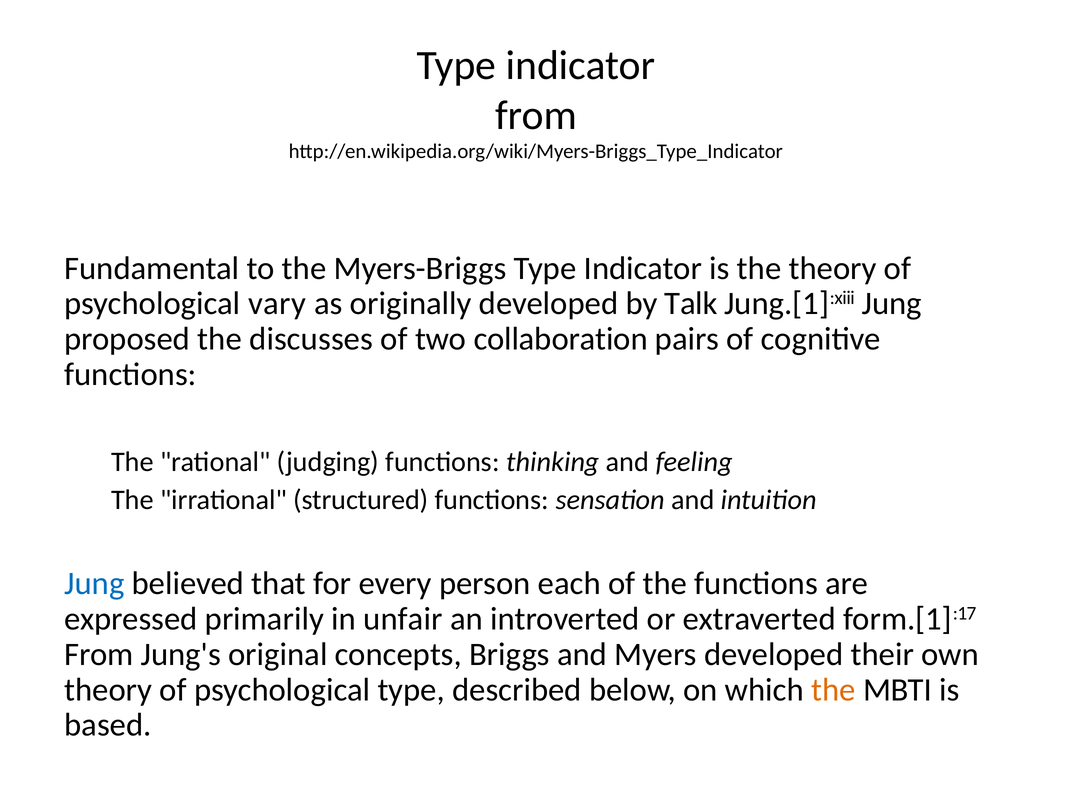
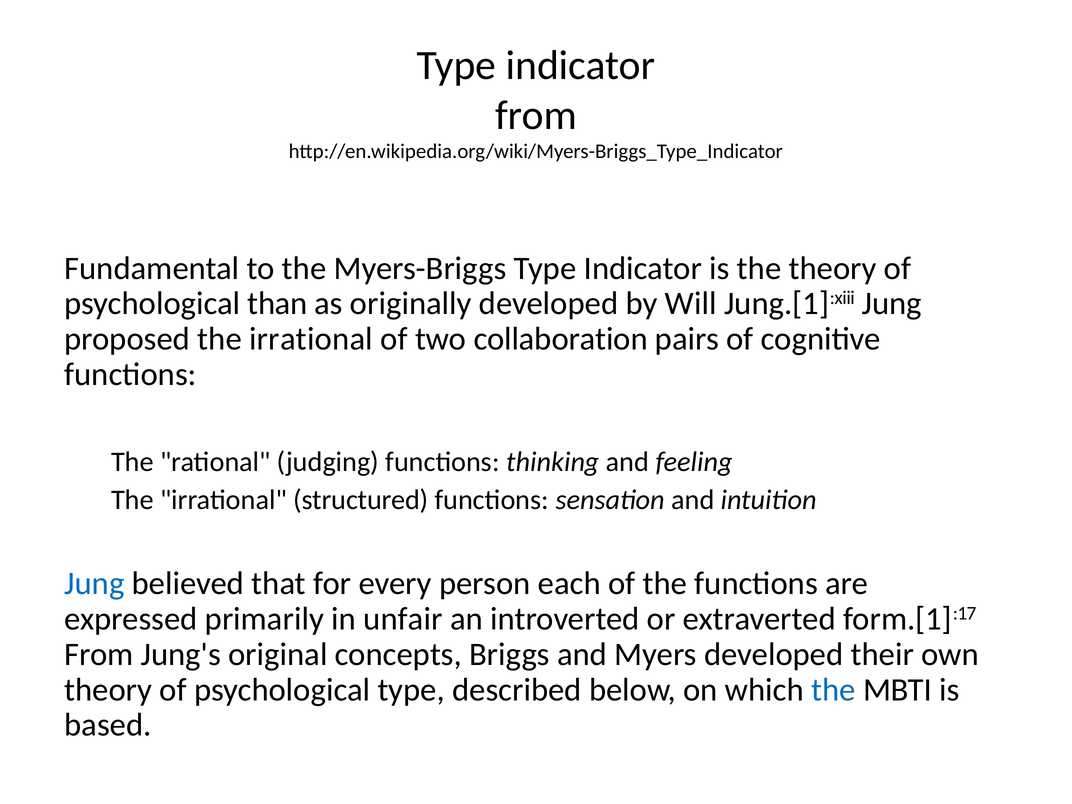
vary: vary -> than
Talk: Talk -> Will
proposed the discusses: discusses -> irrational
the at (833, 690) colour: orange -> blue
